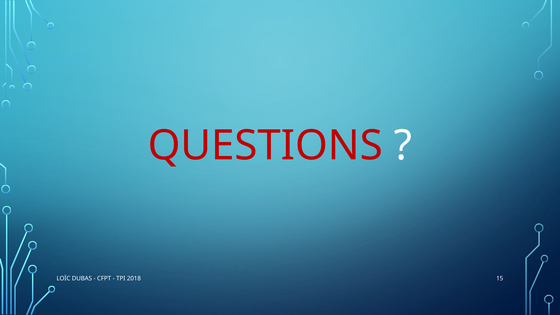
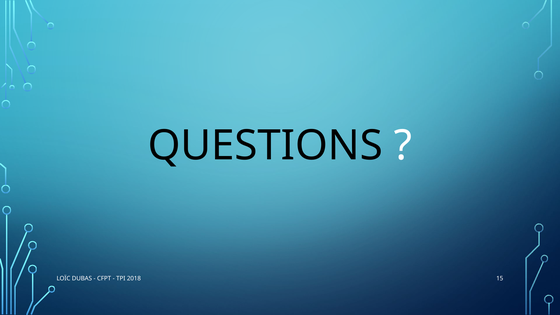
QUESTIONS colour: red -> black
